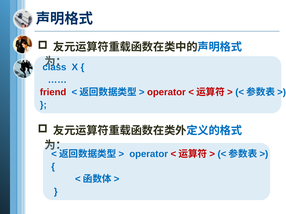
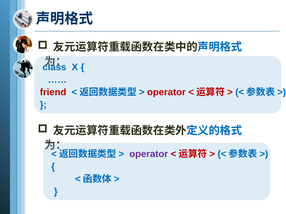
operator at (149, 154) colour: blue -> purple
